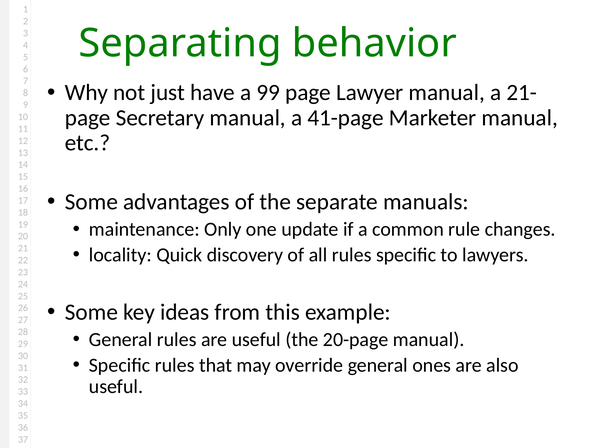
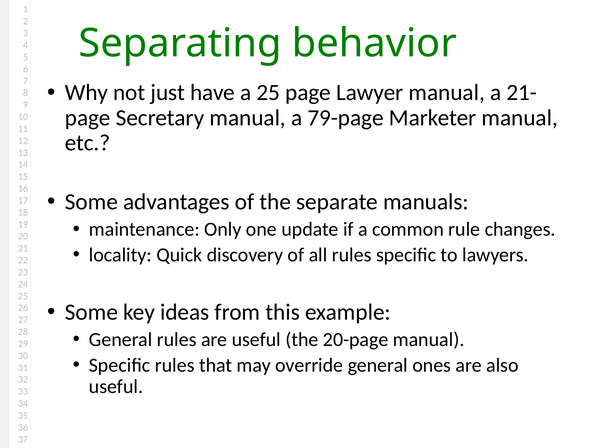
a 99: 99 -> 25
41-page: 41-page -> 79-page
